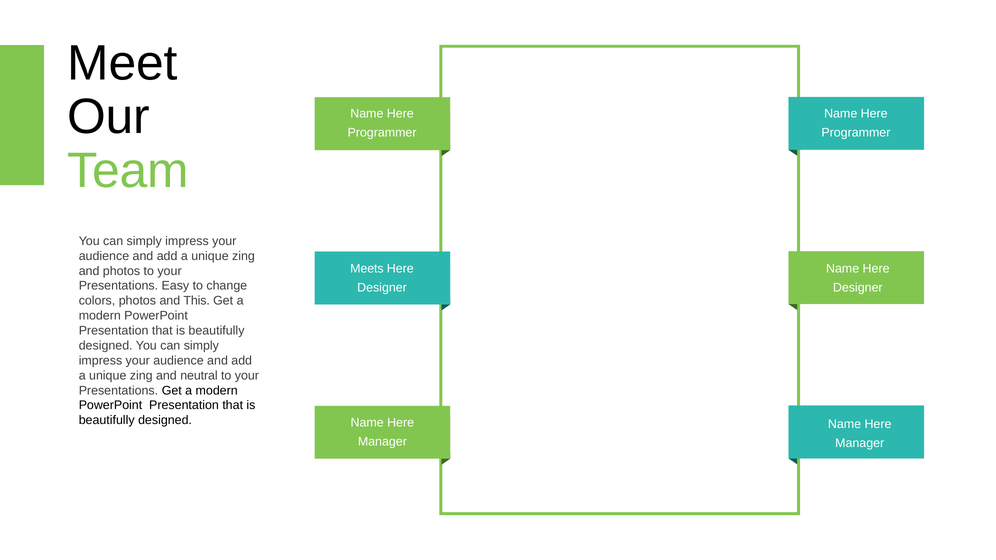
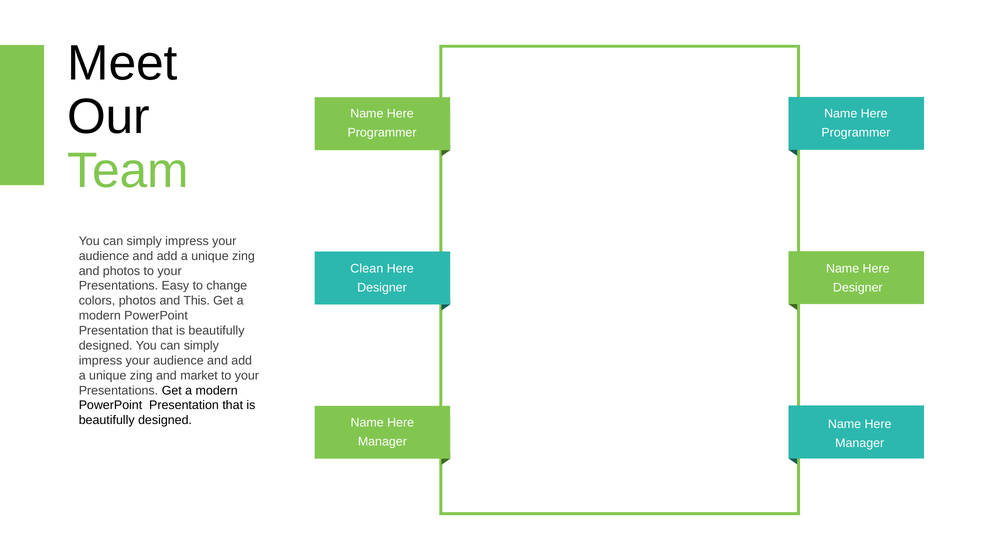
Meets: Meets -> Clean
neutral: neutral -> market
